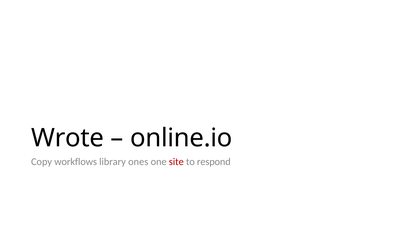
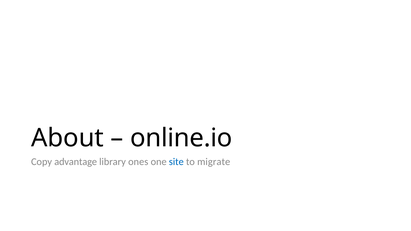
Wrote: Wrote -> About
workflows: workflows -> advantage
site colour: red -> blue
respond: respond -> migrate
